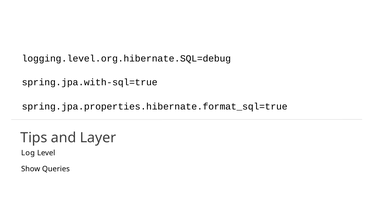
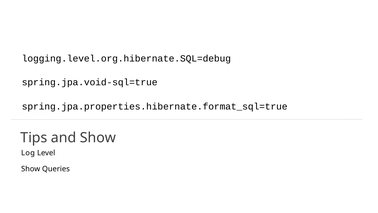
spring.jpa.with-sql=true: spring.jpa.with-sql=true -> spring.jpa.void-sql=true
and Layer: Layer -> Show
